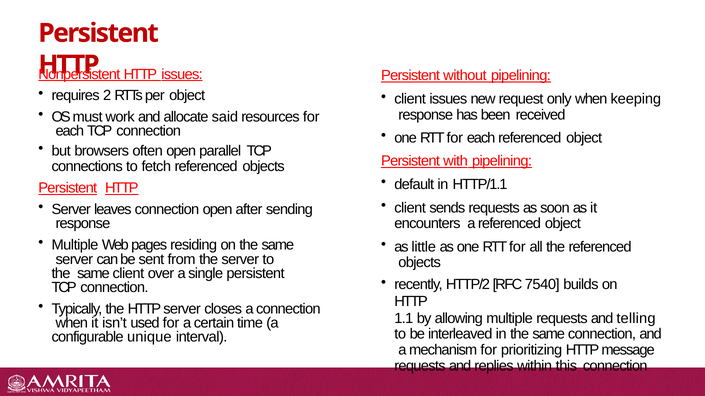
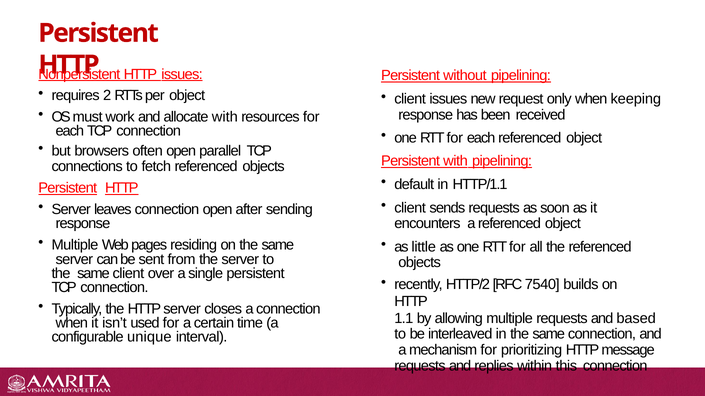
allocate said: said -> with
telling: telling -> based
